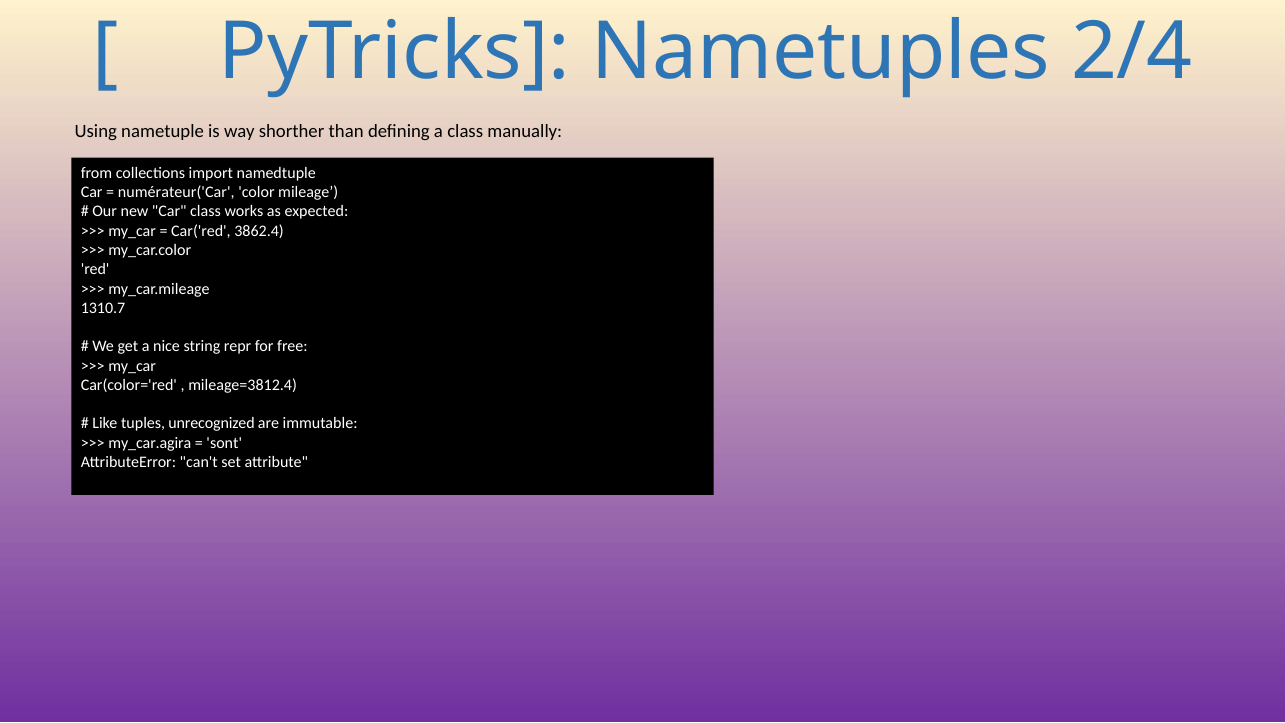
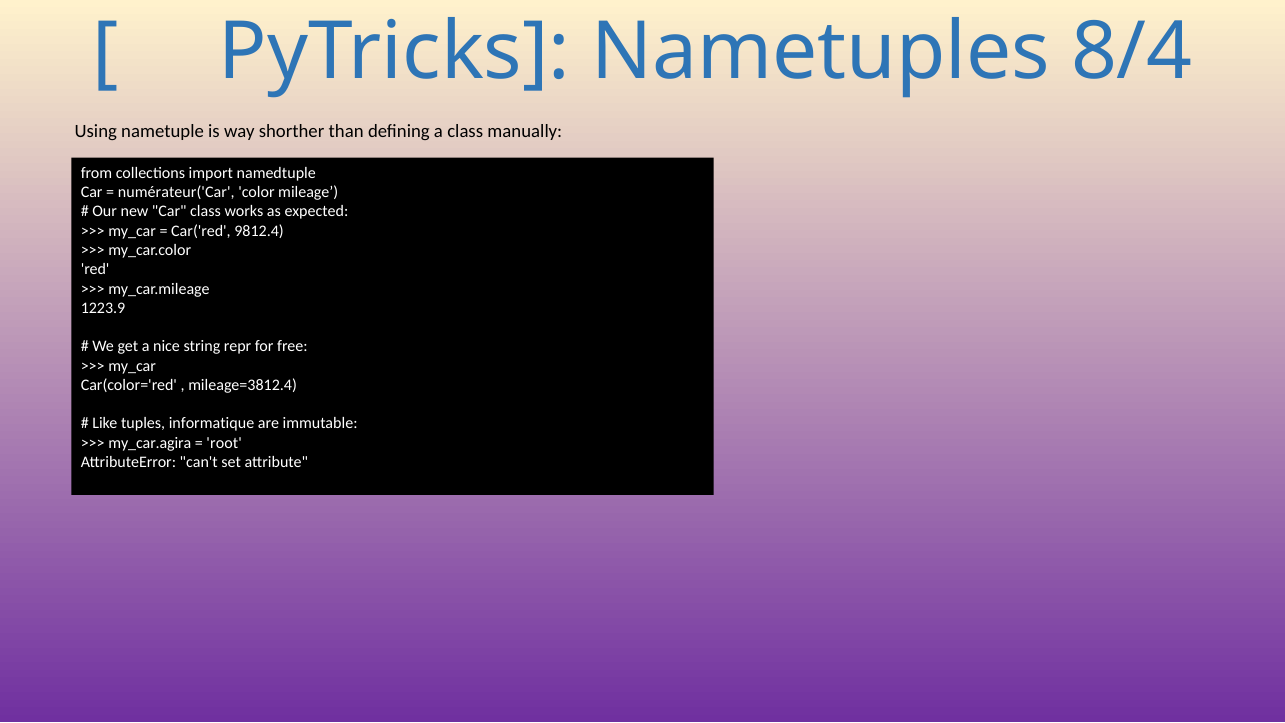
2/4: 2/4 -> 8/4
3862.4: 3862.4 -> 9812.4
1310.7: 1310.7 -> 1223.9
unrecognized: unrecognized -> informatique
sont: sont -> root
